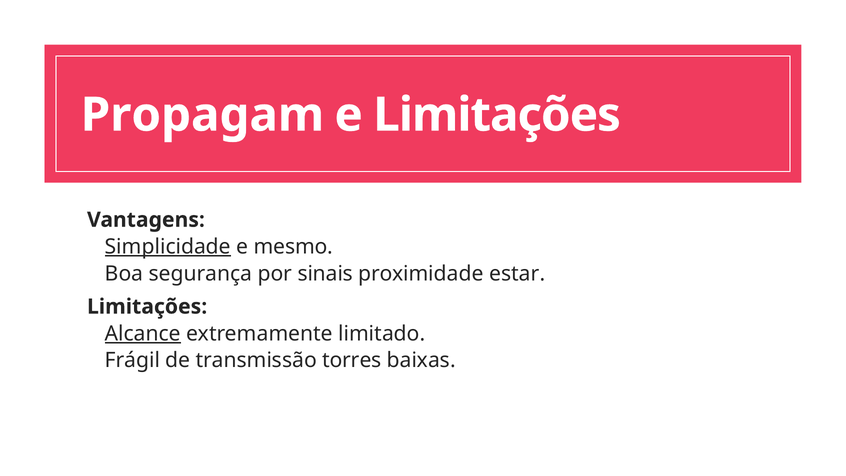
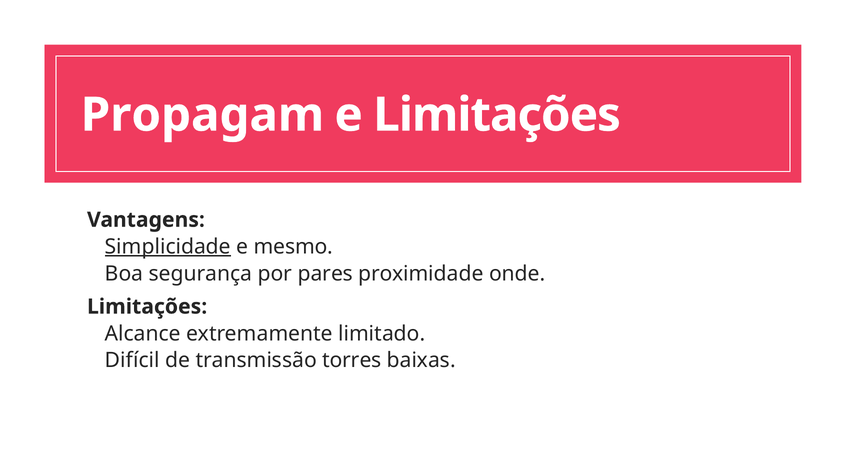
sinais: sinais -> pares
estar: estar -> onde
Alcance underline: present -> none
Frágil: Frágil -> Difícil
